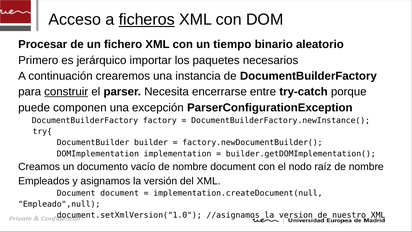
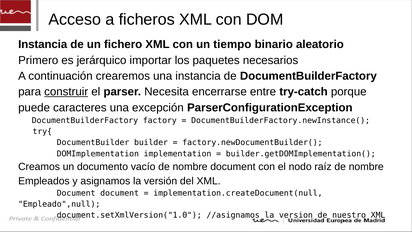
ficheros underline: present -> none
Procesar at (43, 44): Procesar -> Instancia
componen: componen -> caracteres
